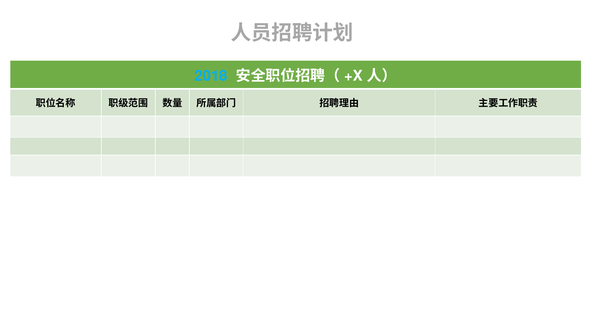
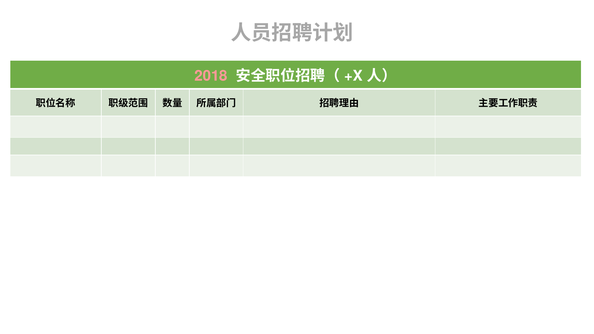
2018 colour: light blue -> pink
